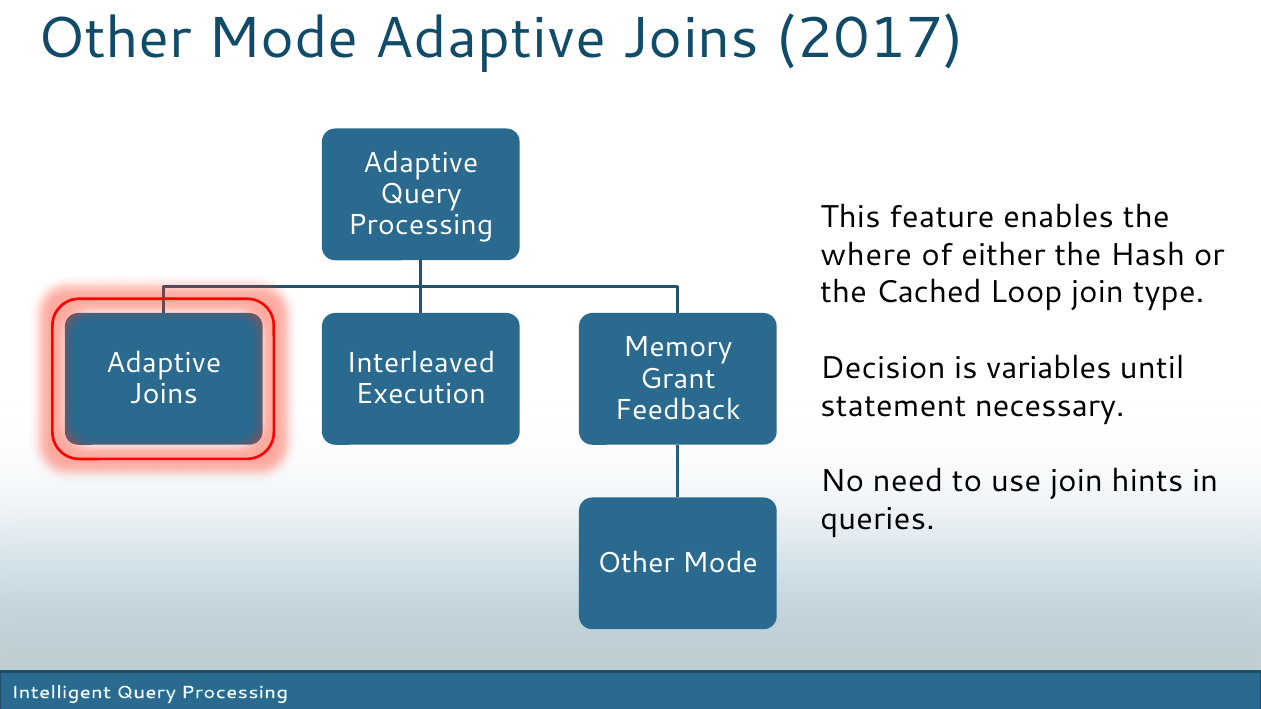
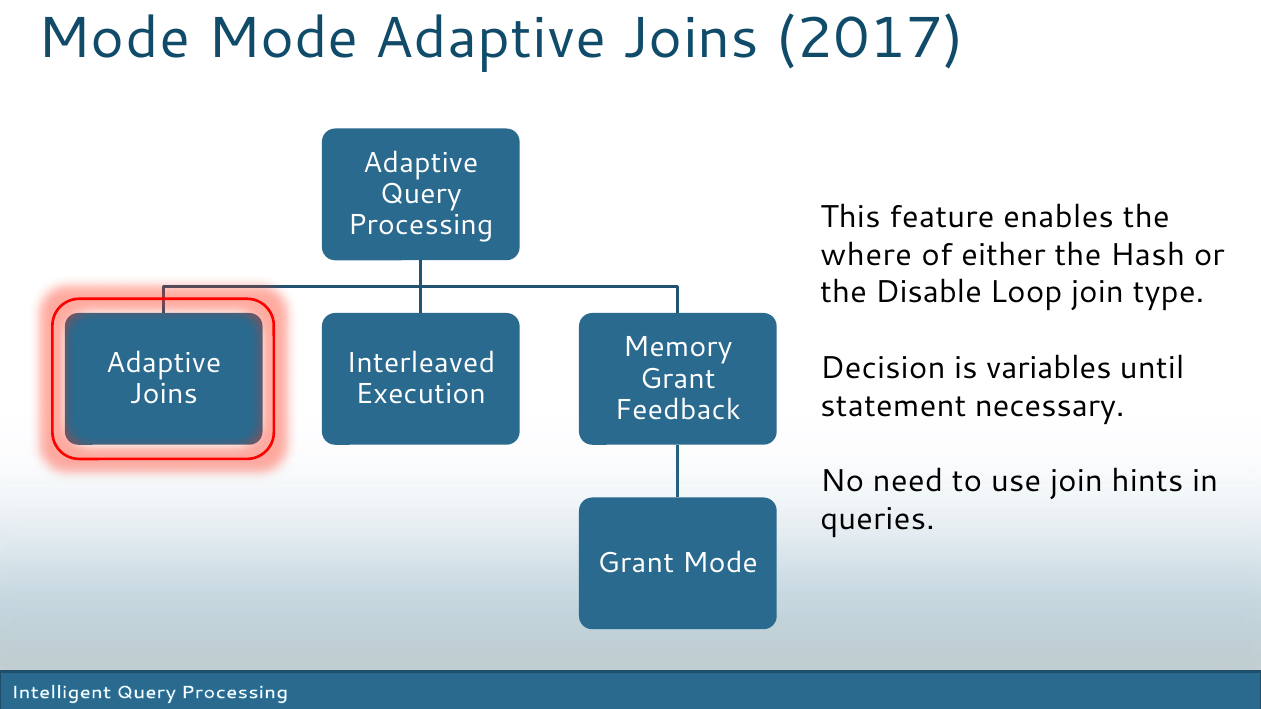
Other at (115, 38): Other -> Mode
Cached: Cached -> Disable
Other at (636, 563): Other -> Grant
